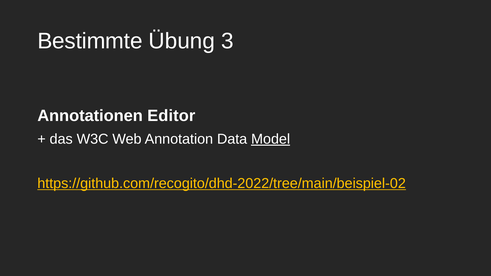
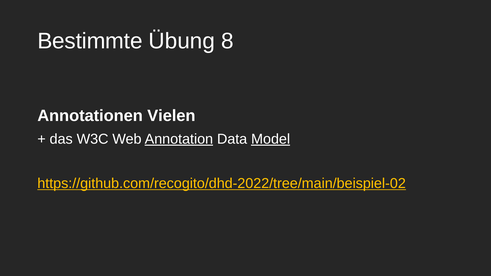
3: 3 -> 8
Editor: Editor -> Vielen
Annotation underline: none -> present
